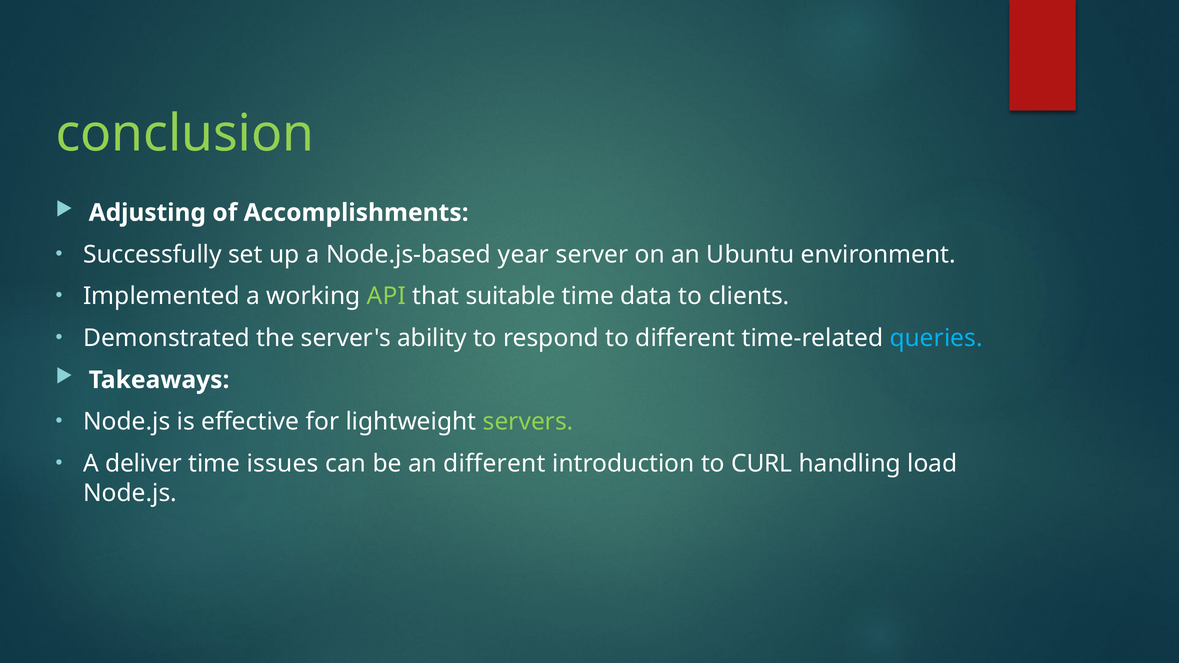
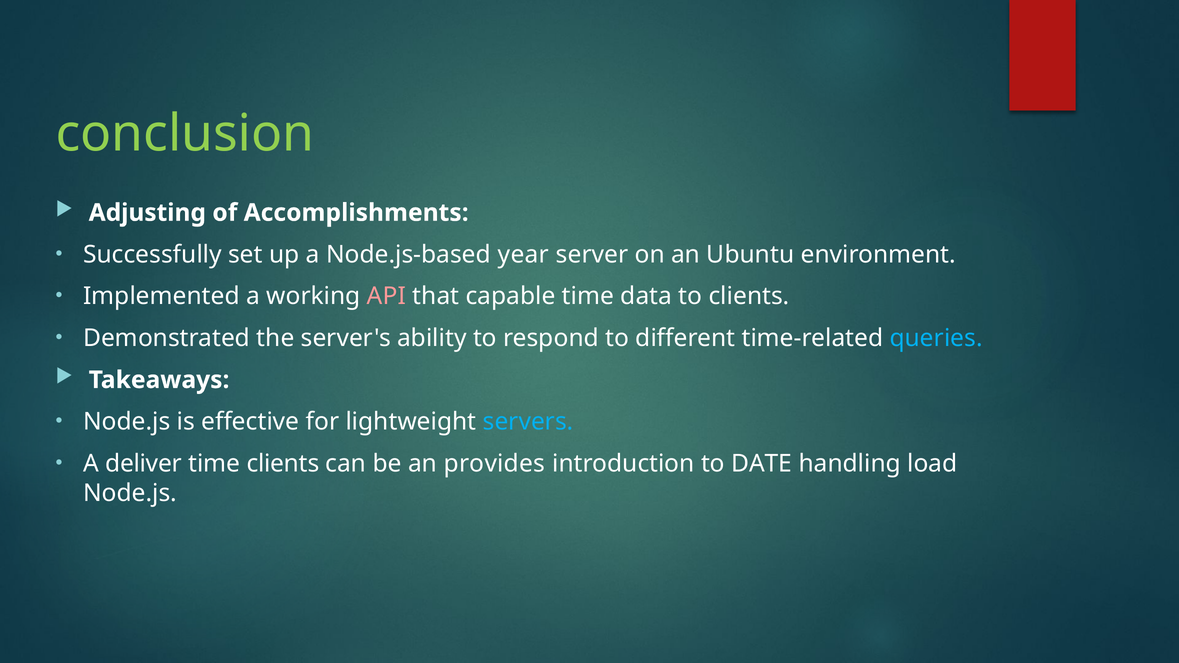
API colour: light green -> pink
suitable: suitable -> capable
servers colour: light green -> light blue
time issues: issues -> clients
an different: different -> provides
CURL: CURL -> DATE
